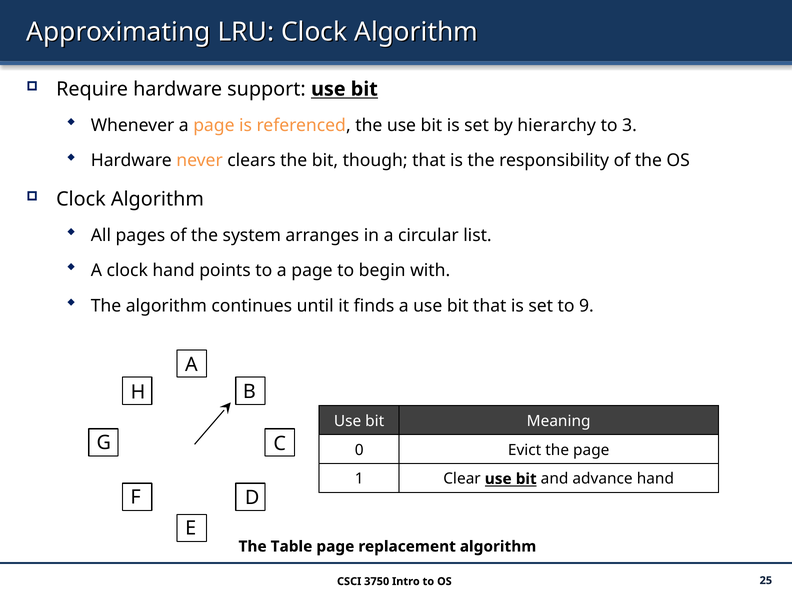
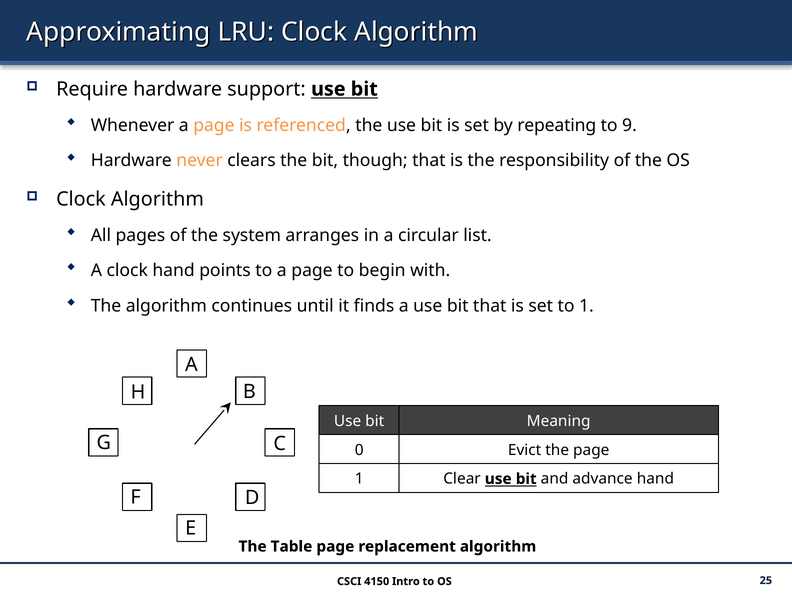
hierarchy: hierarchy -> repeating
3: 3 -> 9
to 9: 9 -> 1
3750: 3750 -> 4150
